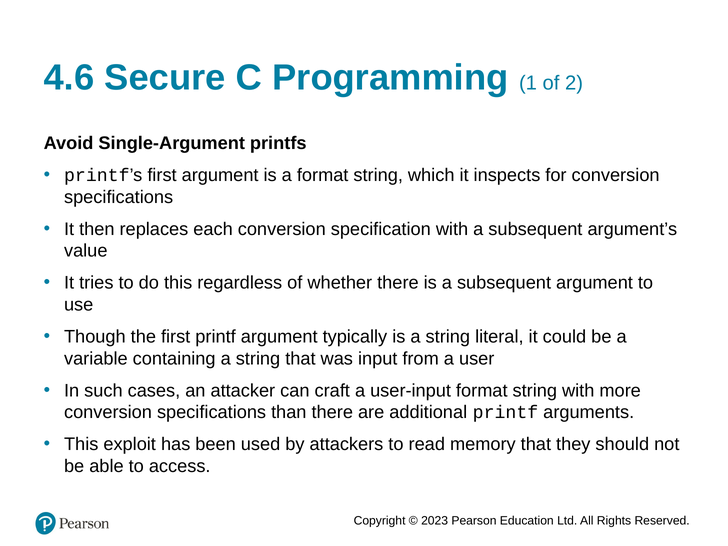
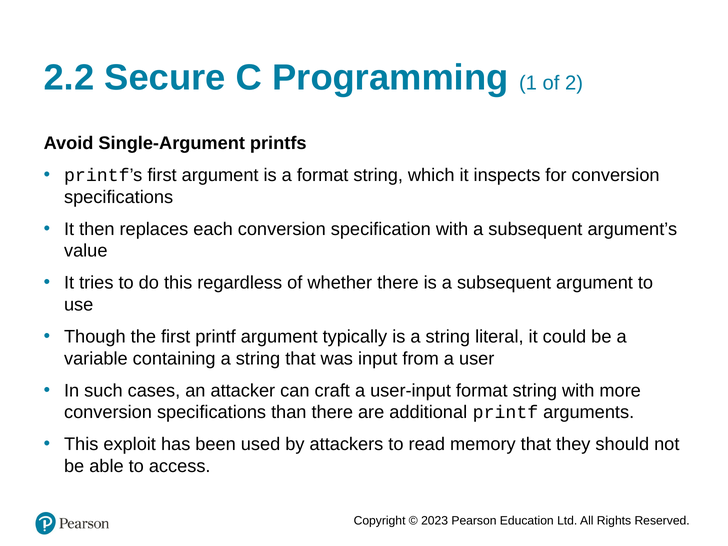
4.6: 4.6 -> 2.2
